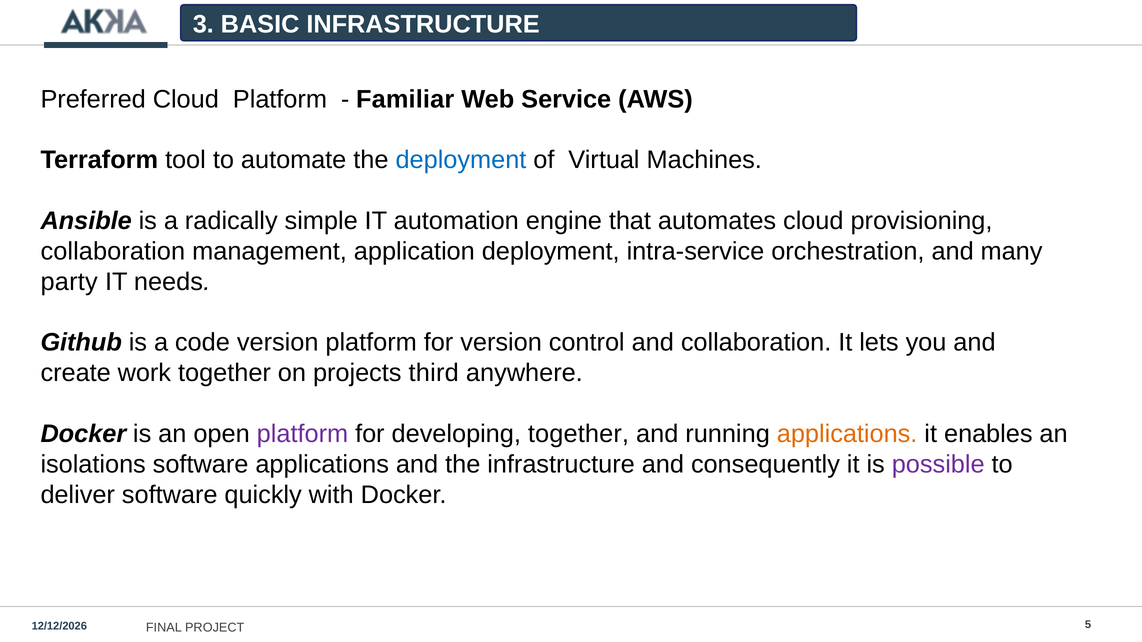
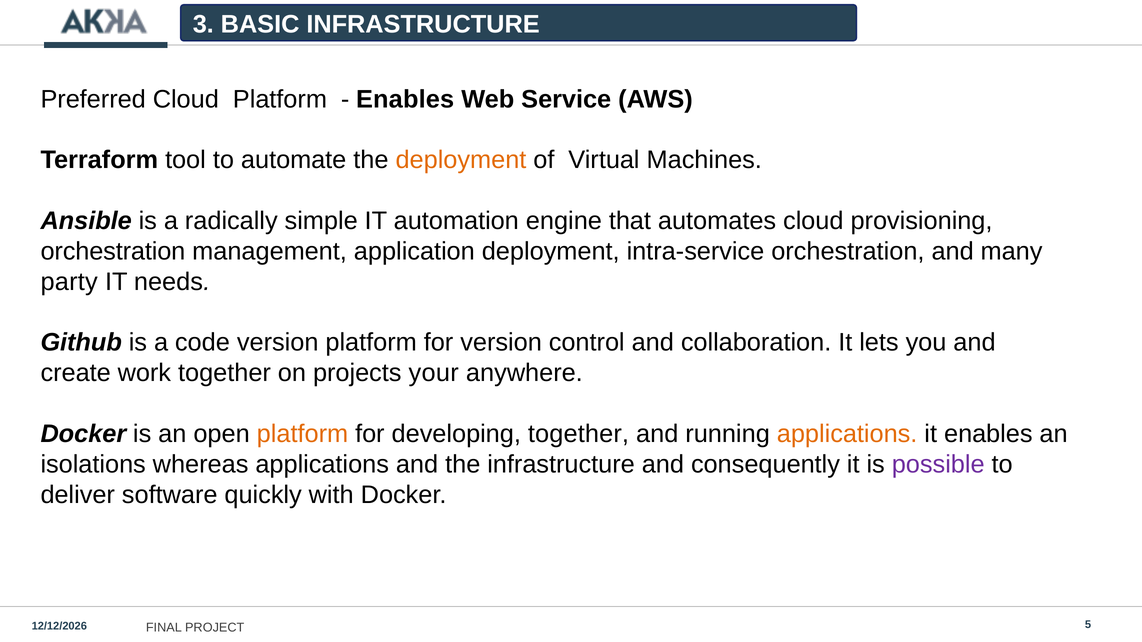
Familiar at (405, 99): Familiar -> Enables
deployment at (461, 160) colour: blue -> orange
collaboration at (113, 252): collaboration -> orchestration
third: third -> your
platform at (302, 434) colour: purple -> orange
isolations software: software -> whereas
